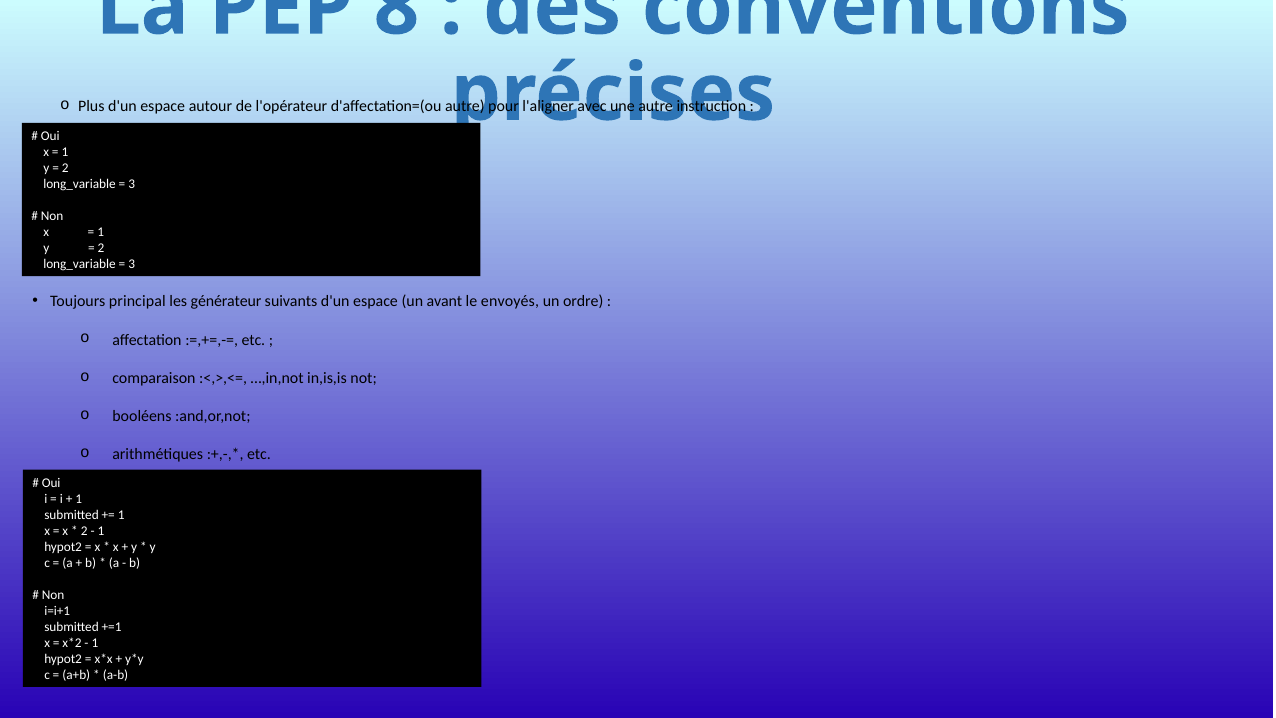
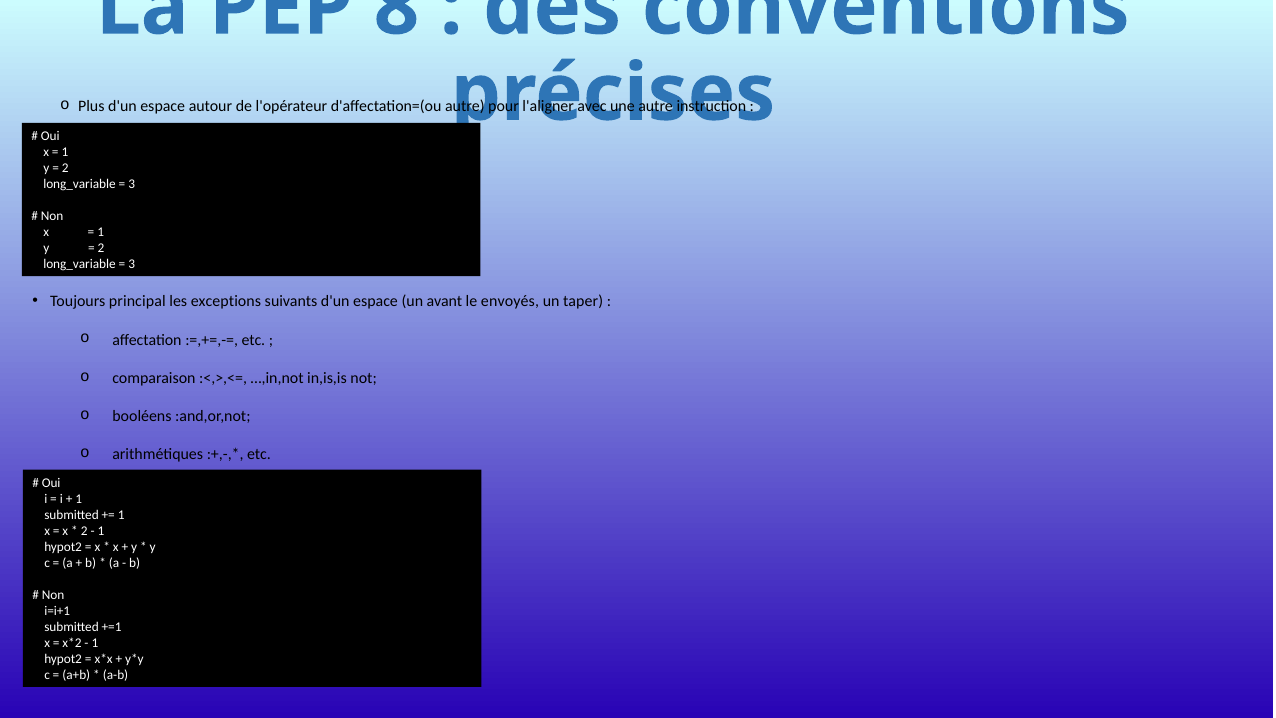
générateur: générateur -> exceptions
ordre: ordre -> taper
